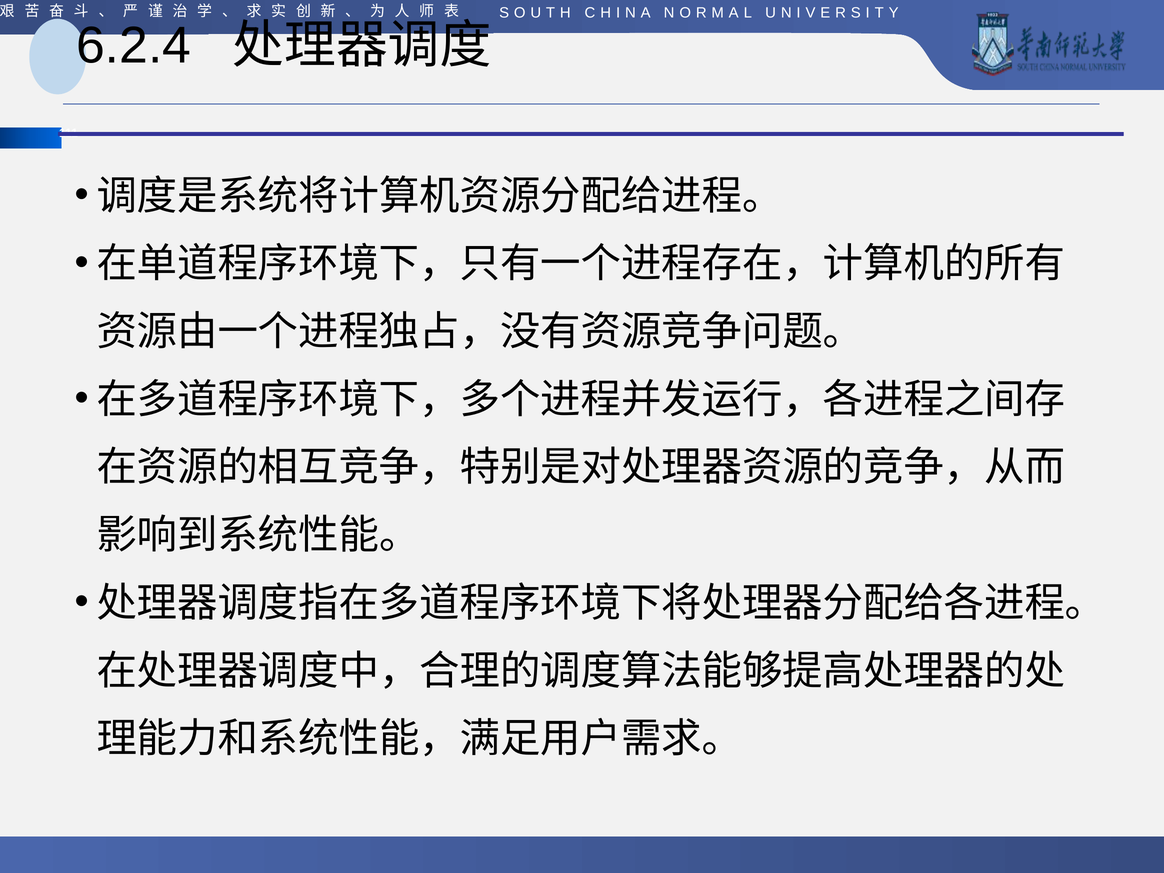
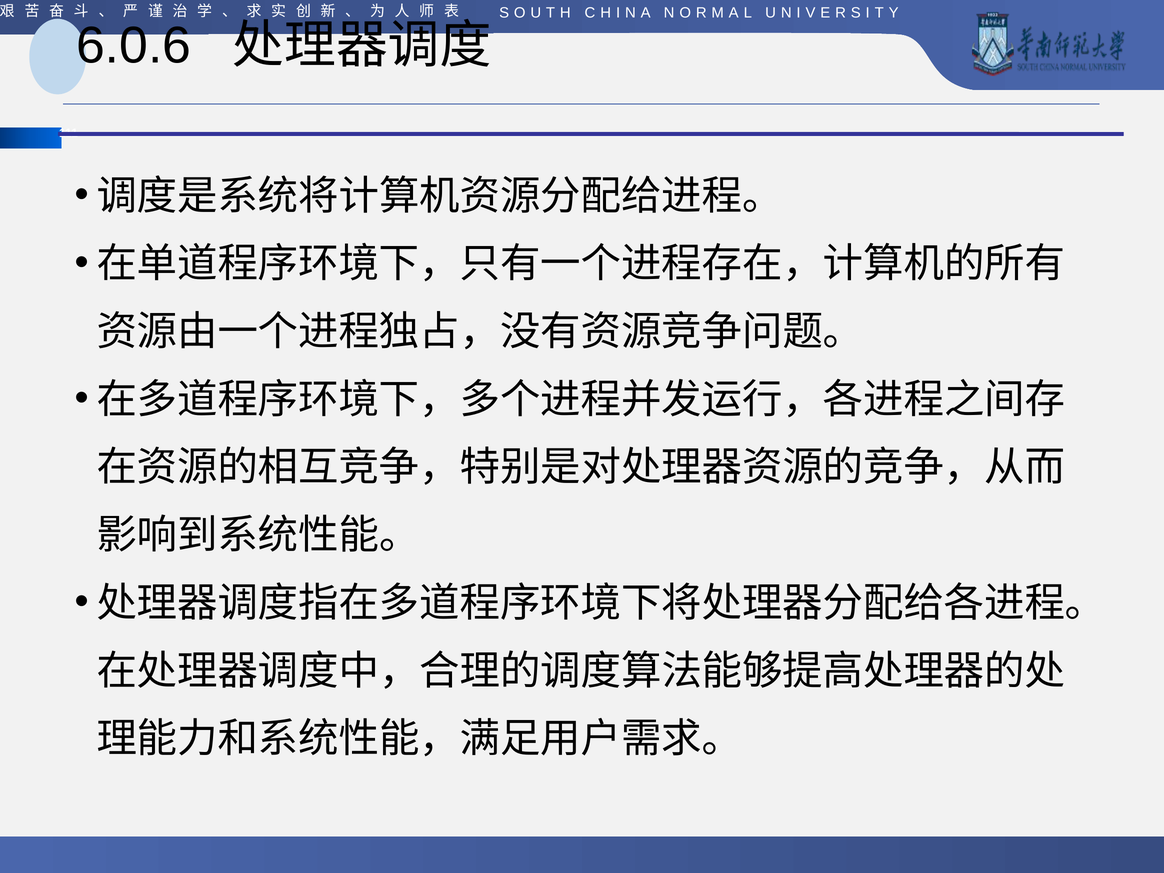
6.2.4: 6.2.4 -> 6.0.6
